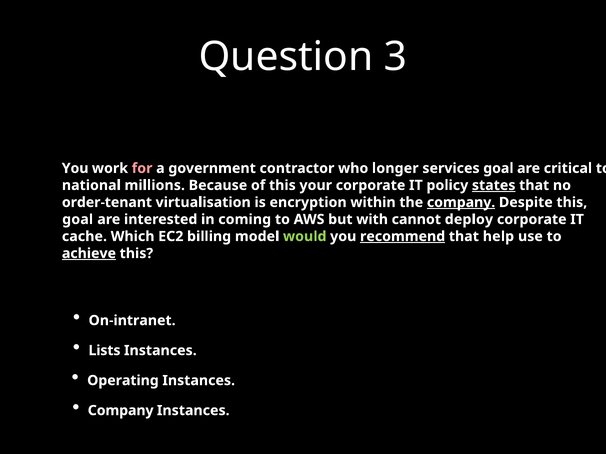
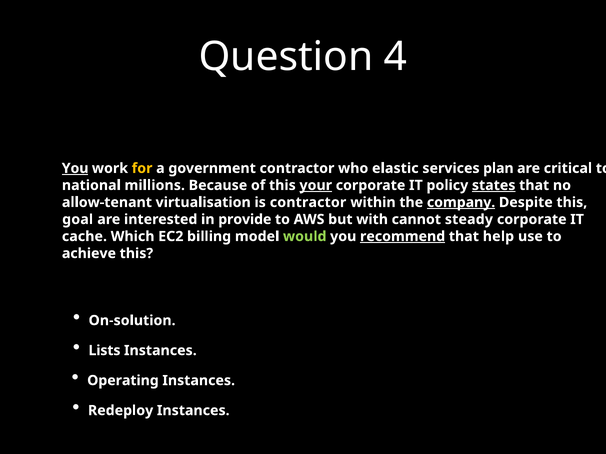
3: 3 -> 4
You at (75, 168) underline: none -> present
for colour: pink -> yellow
longer: longer -> elastic
services goal: goal -> plan
your underline: none -> present
order-tenant: order-tenant -> allow-tenant
is encryption: encryption -> contractor
coming: coming -> provide
deploy: deploy -> steady
achieve underline: present -> none
On-intranet: On-intranet -> On-solution
Company at (121, 411): Company -> Redeploy
